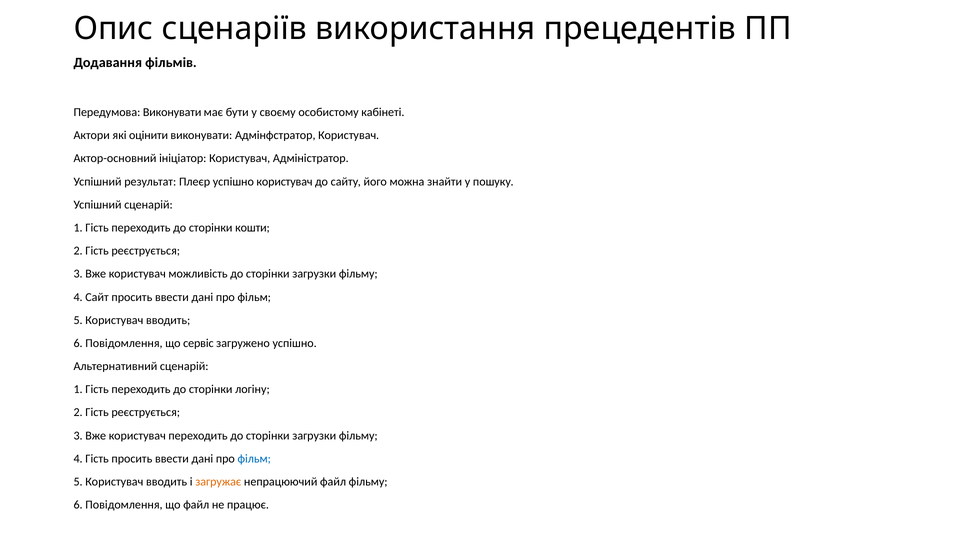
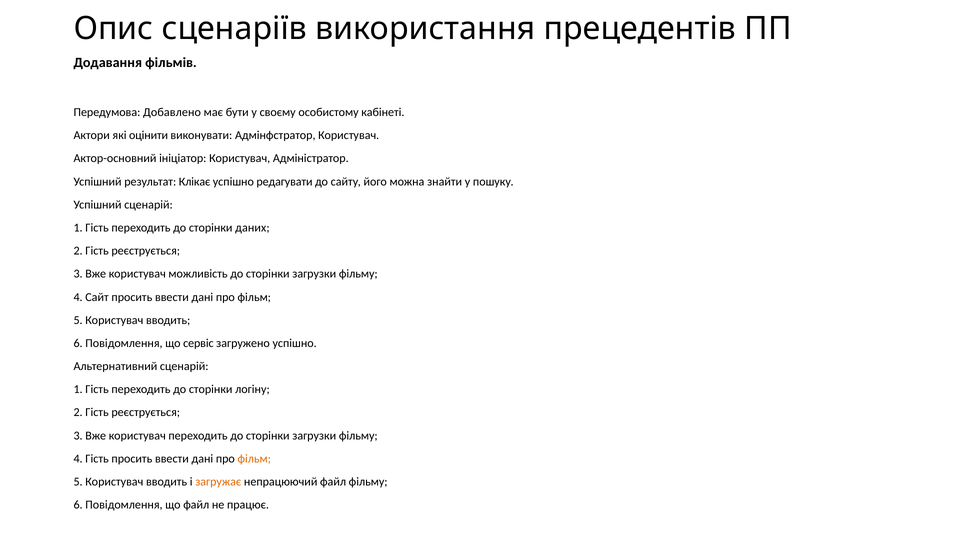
Передумова Виконувати: Виконувати -> Добавлено
Плеєр: Плеєр -> Клікає
успішно користувач: користувач -> редагувати
кошти: кошти -> даних
фільм at (254, 458) colour: blue -> orange
